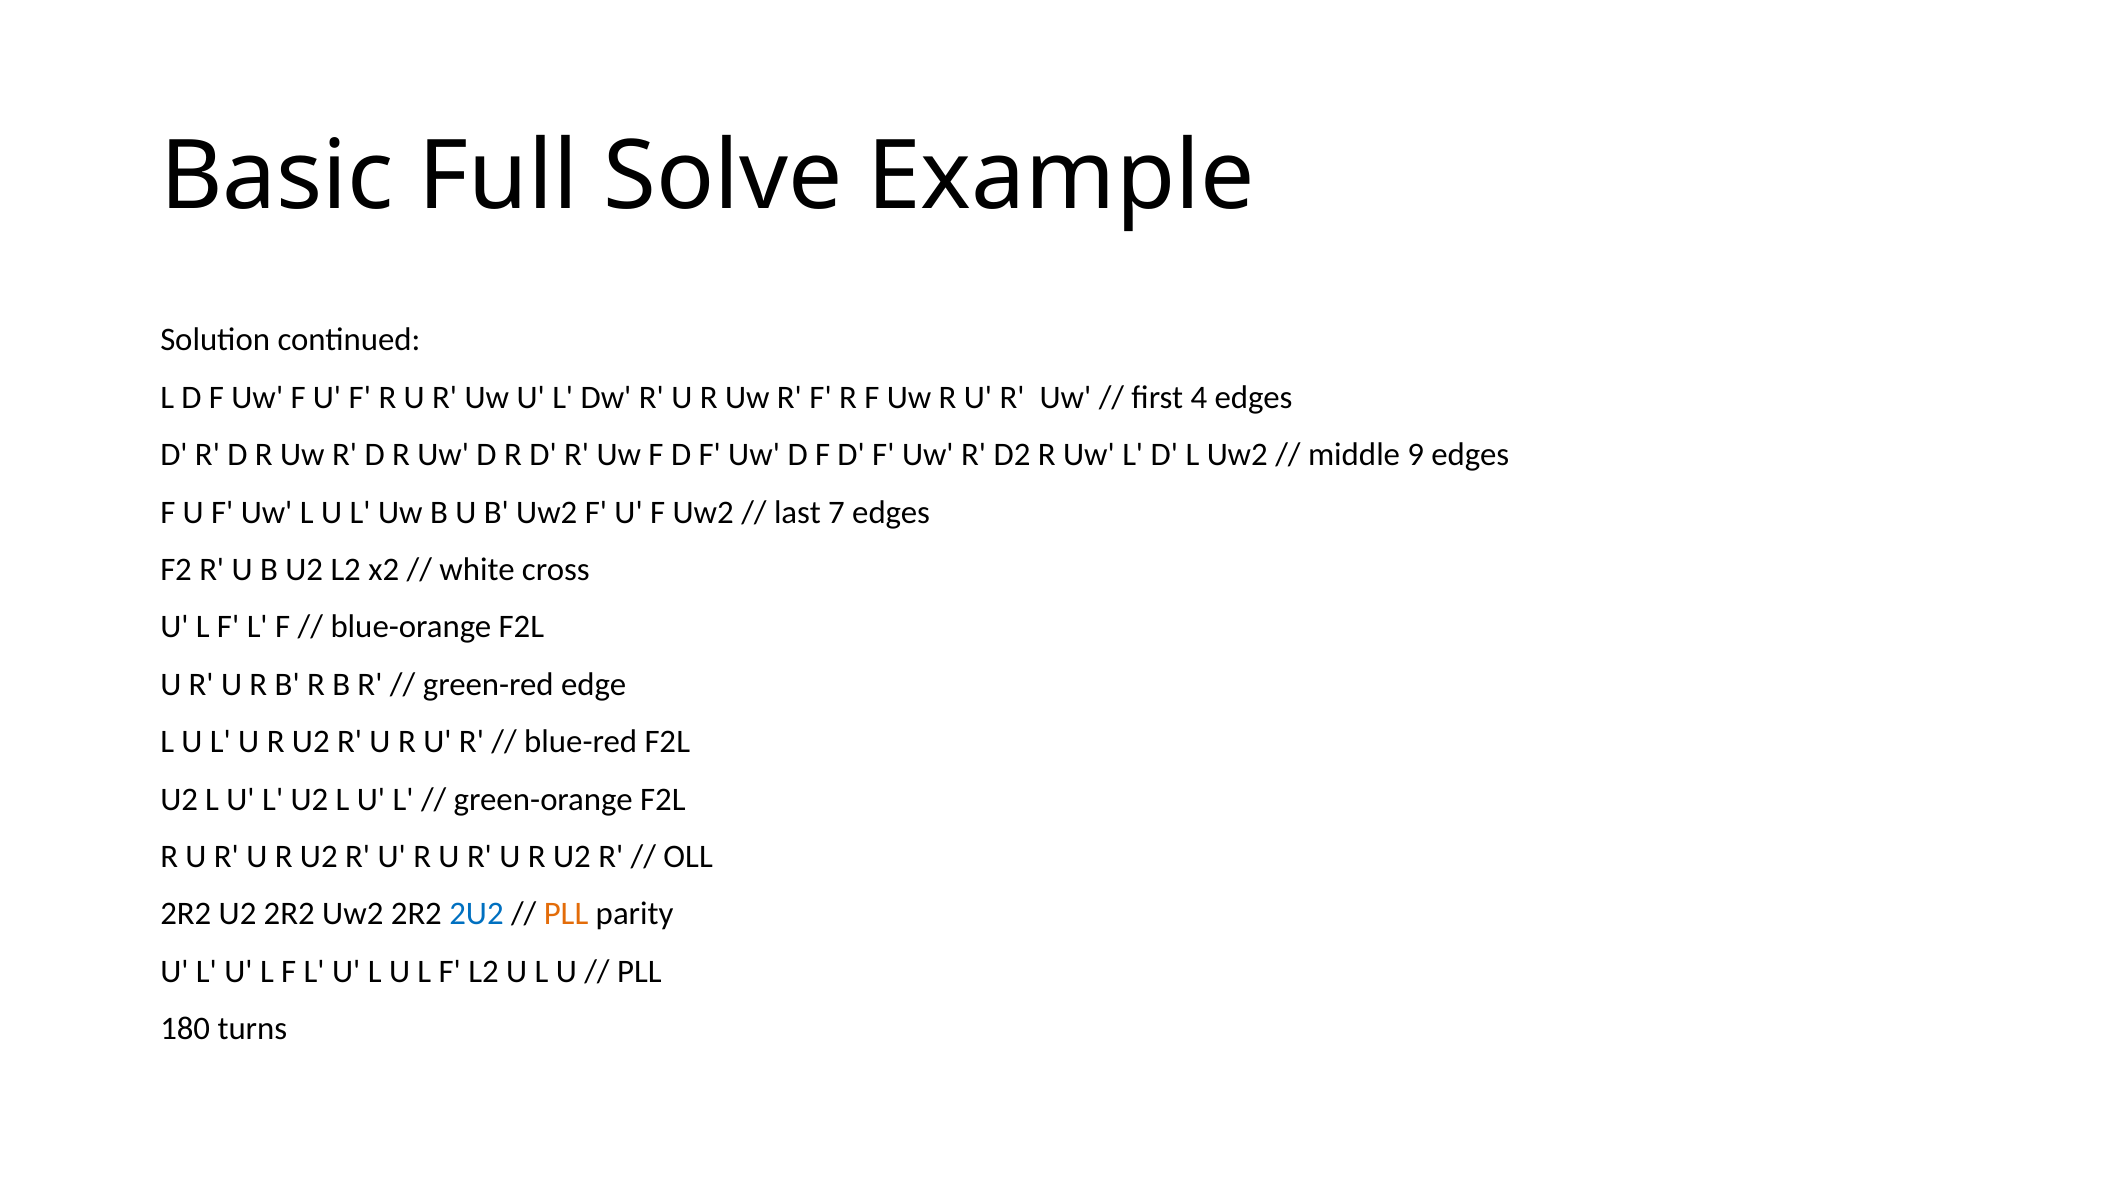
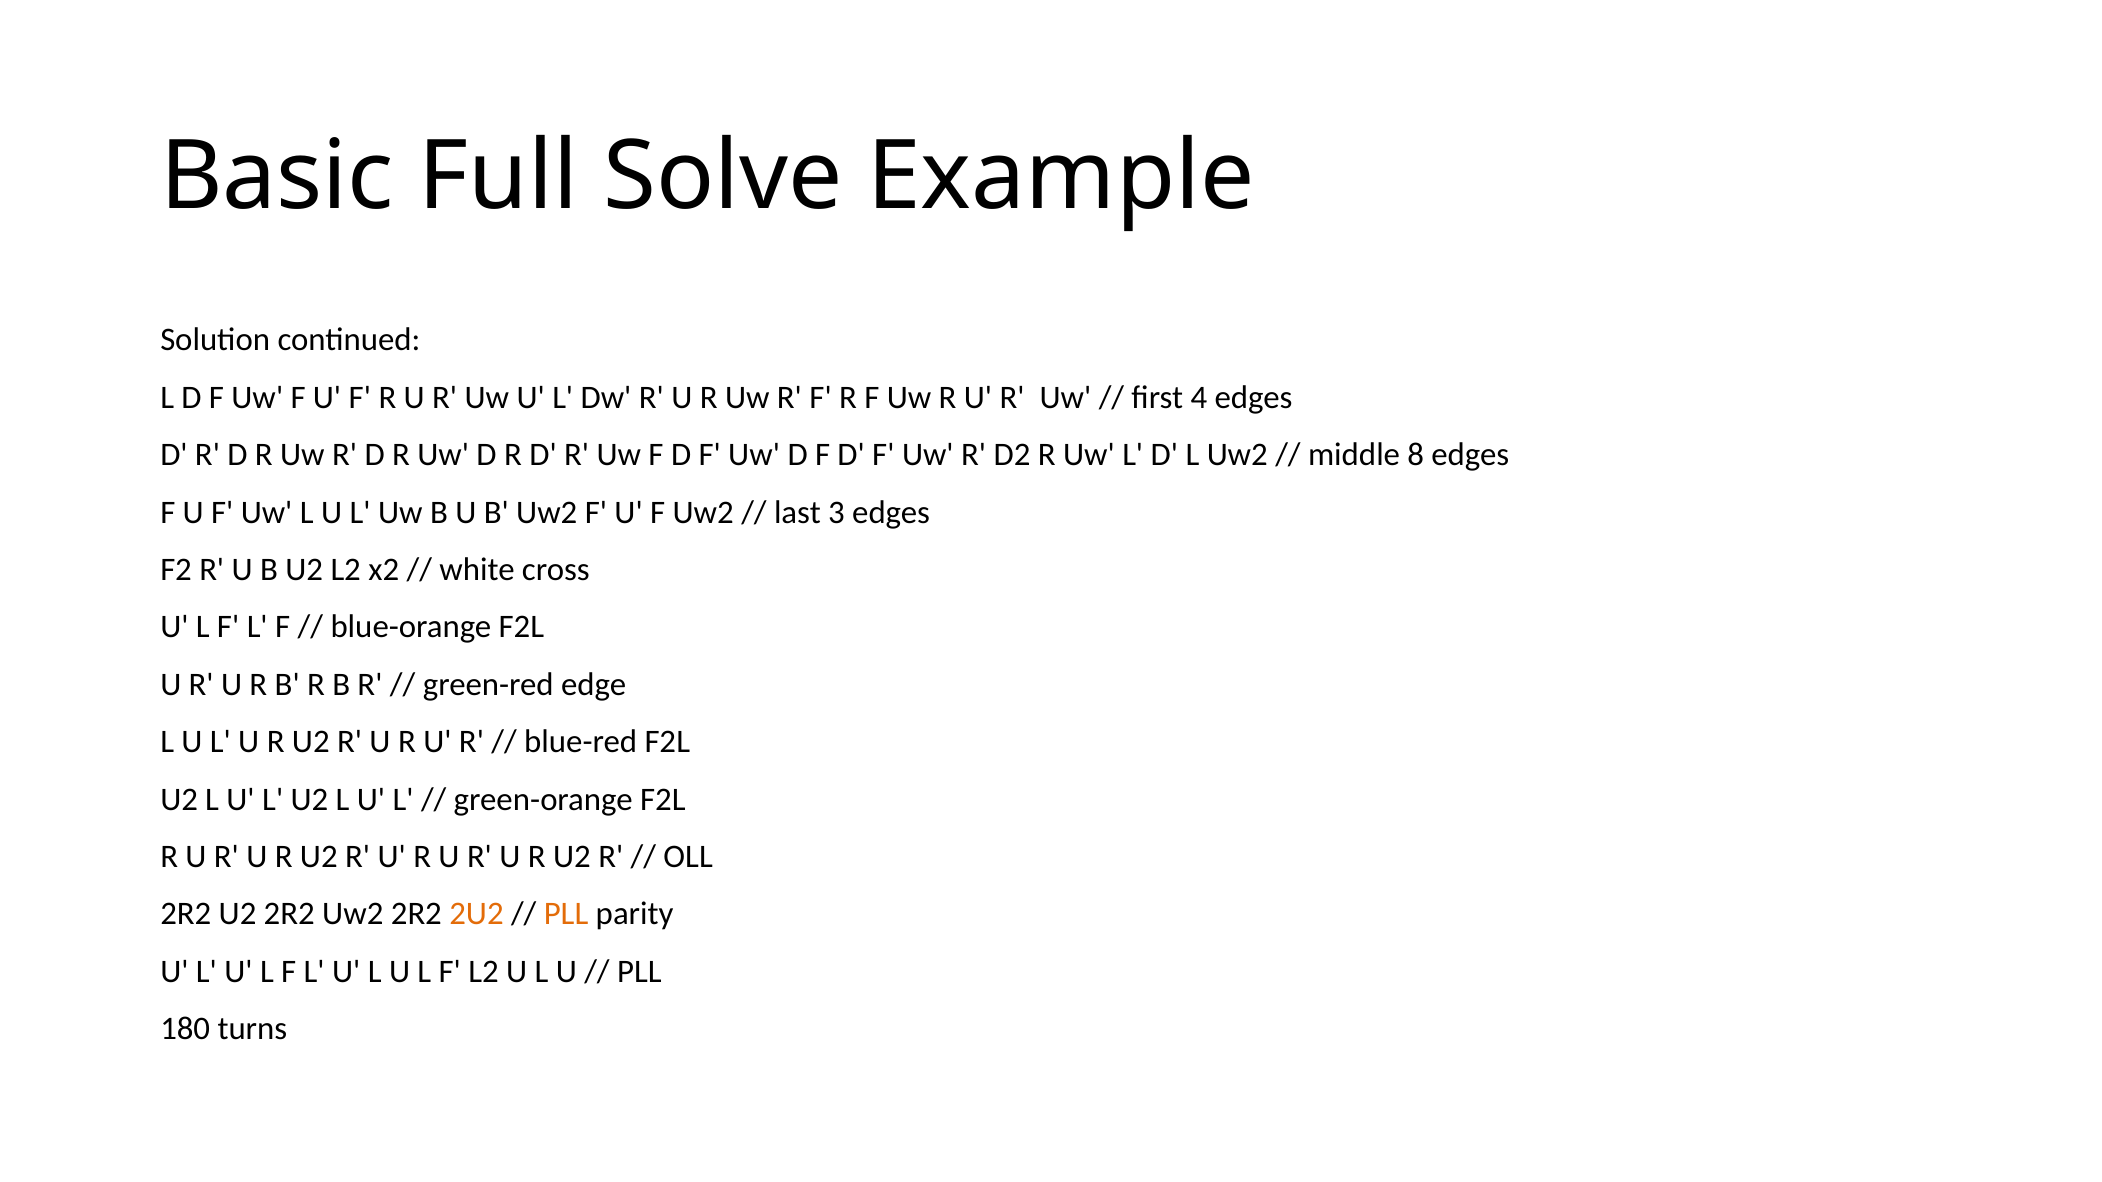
9: 9 -> 8
7: 7 -> 3
2U2 colour: blue -> orange
